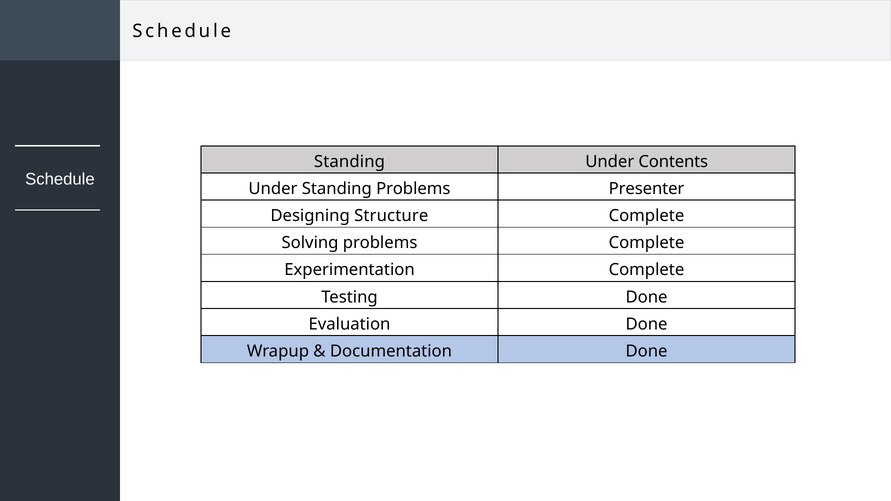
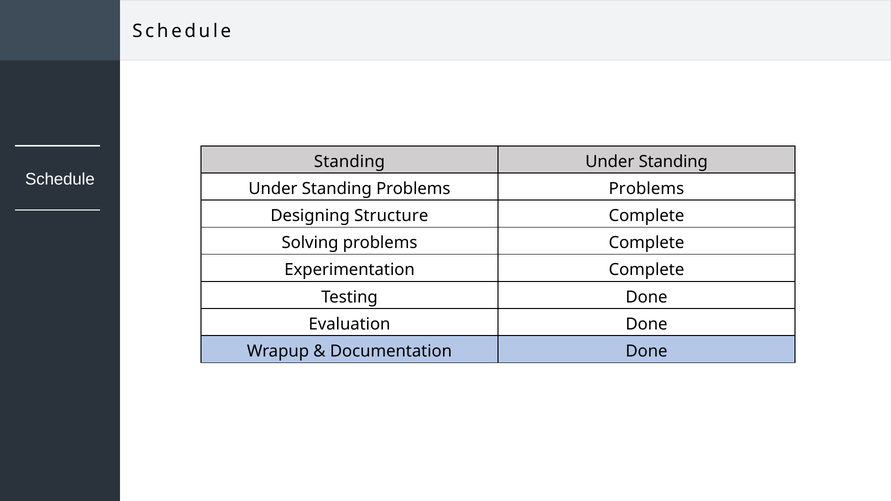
Contents at (673, 162): Contents -> Standing
Problems Presenter: Presenter -> Problems
